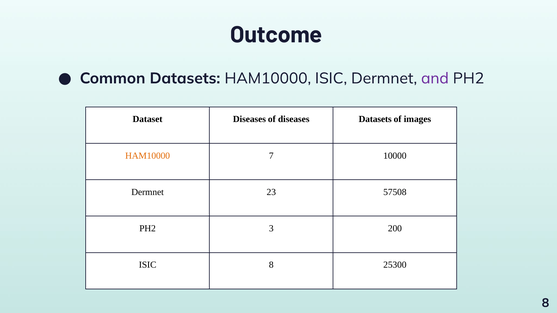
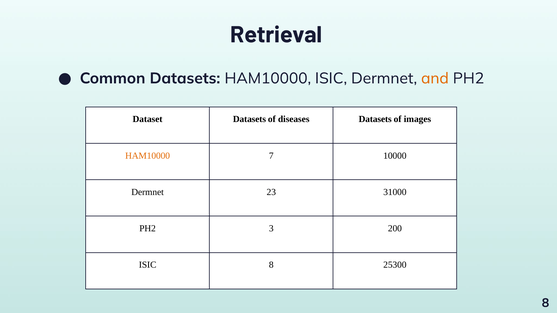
Outcome: Outcome -> Retrieval
and colour: purple -> orange
Dataset Diseases: Diseases -> Datasets
57508: 57508 -> 31000
